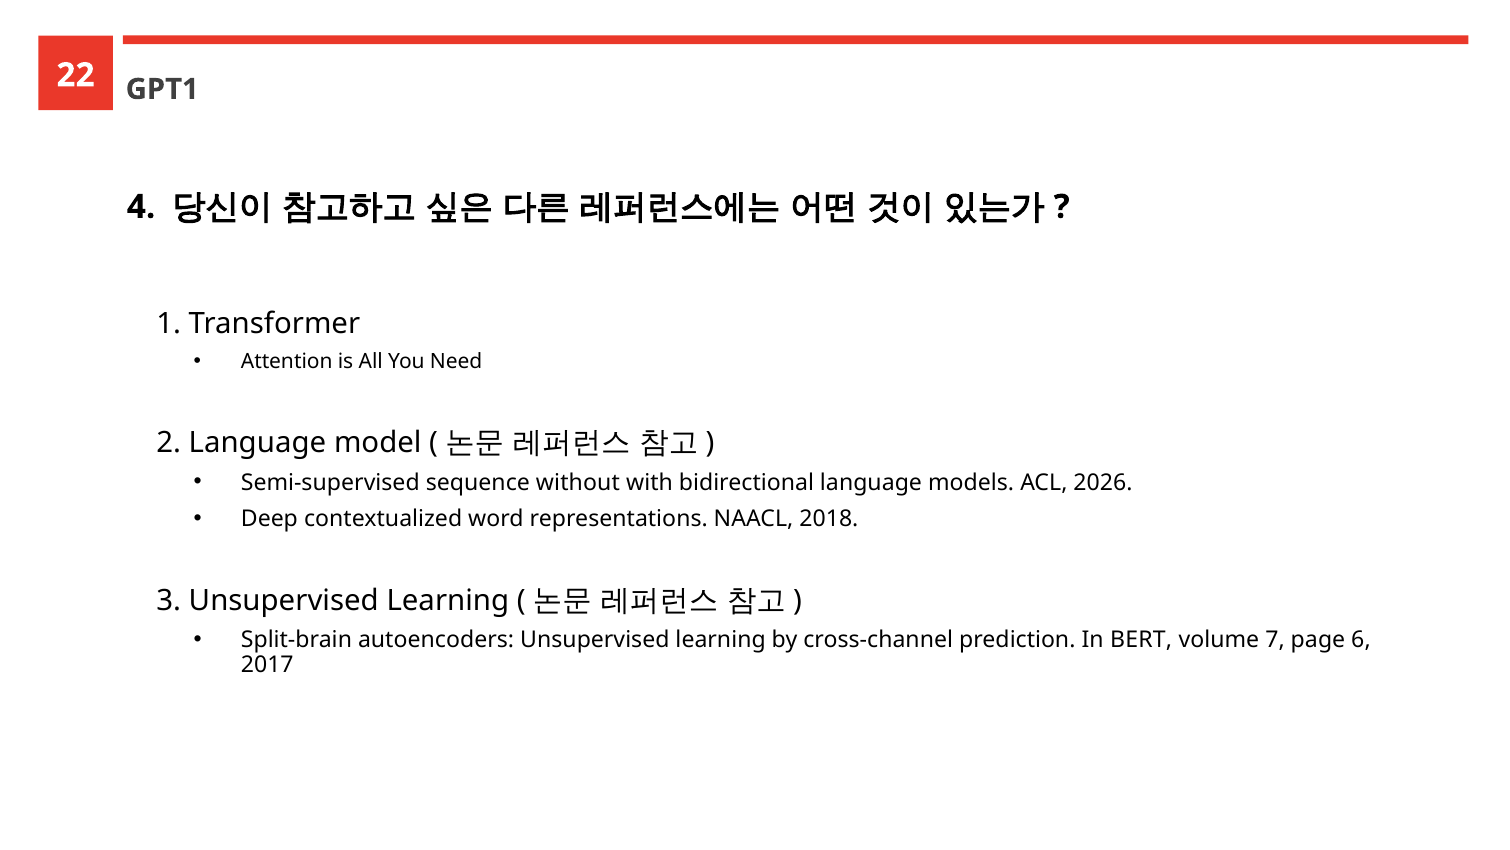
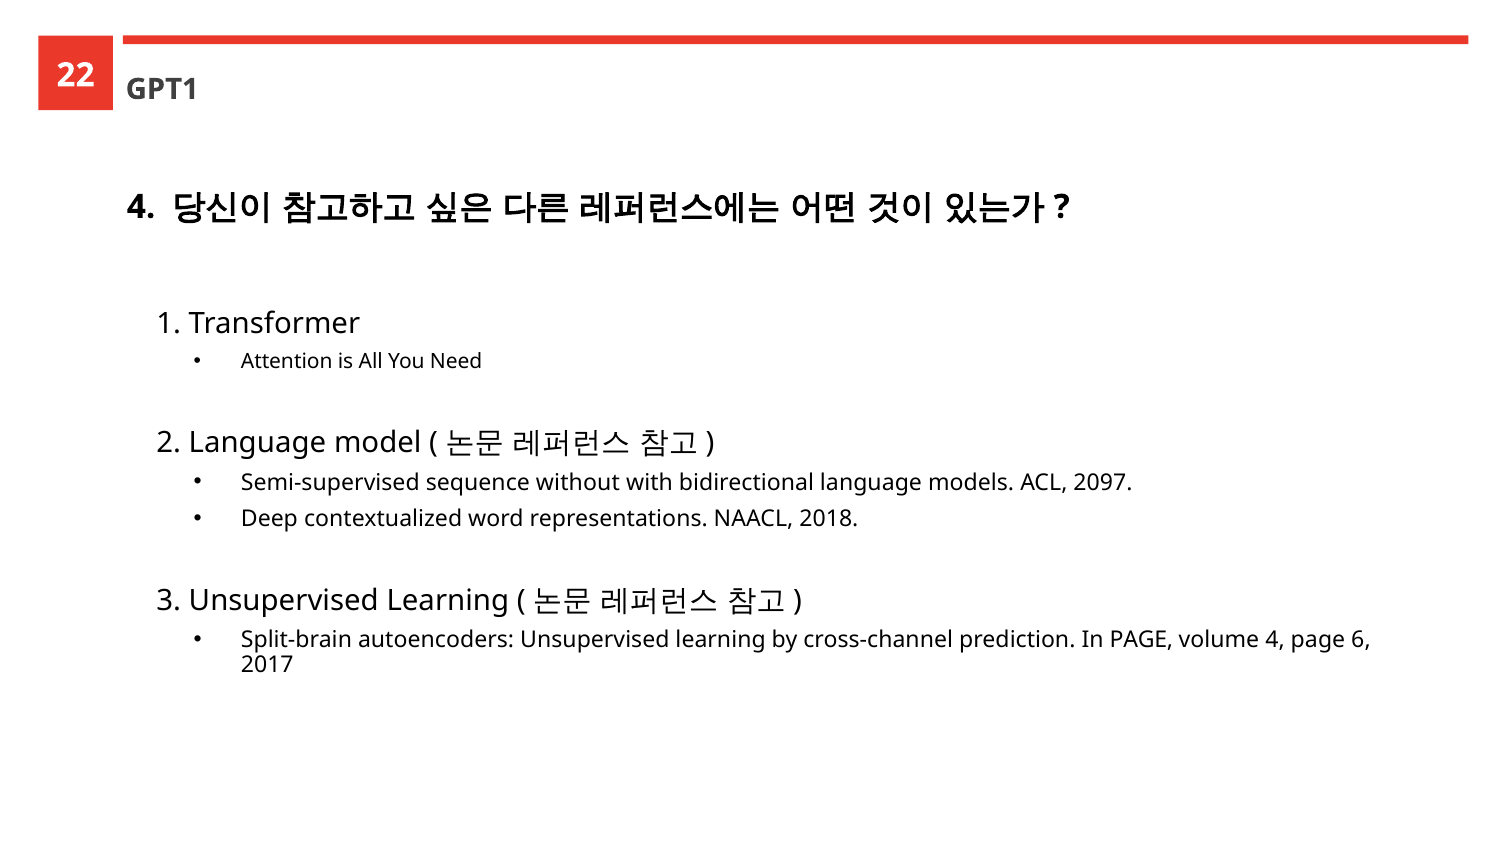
2026: 2026 -> 2097
In BERT: BERT -> PAGE
volume 7: 7 -> 4
